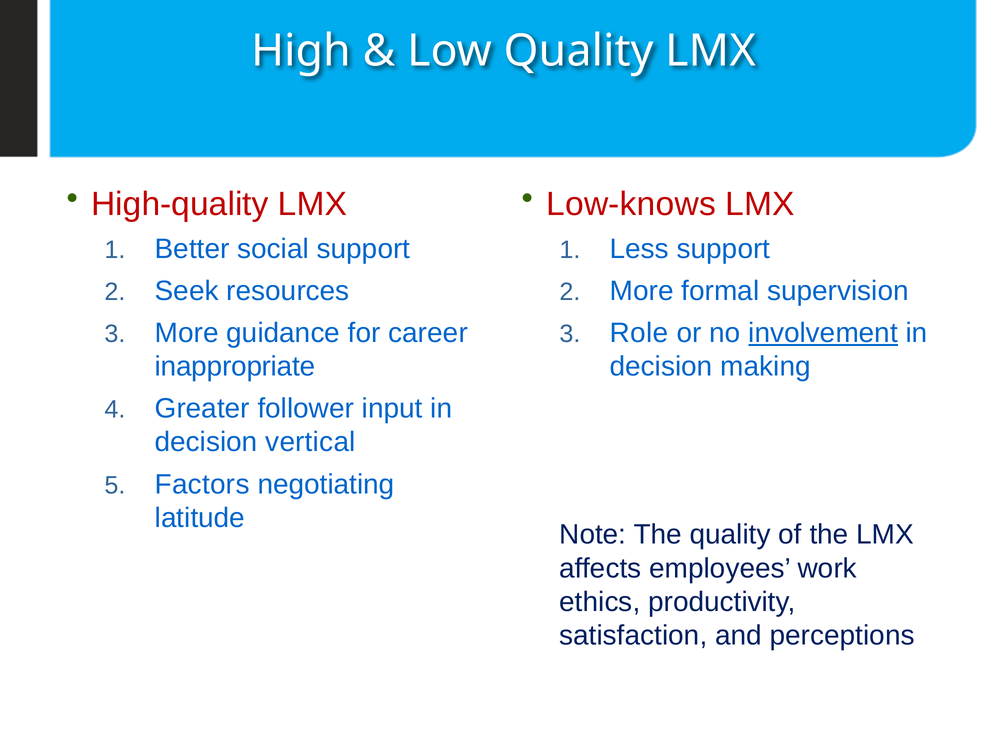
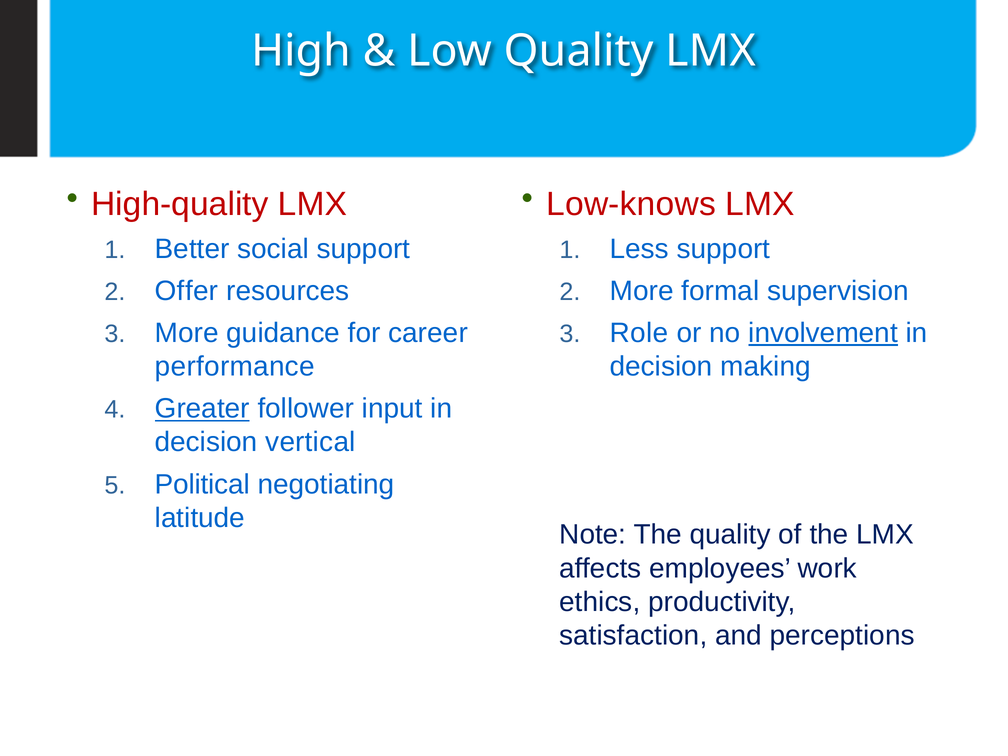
Seek: Seek -> Offer
inappropriate: inappropriate -> performance
Greater underline: none -> present
Factors: Factors -> Political
